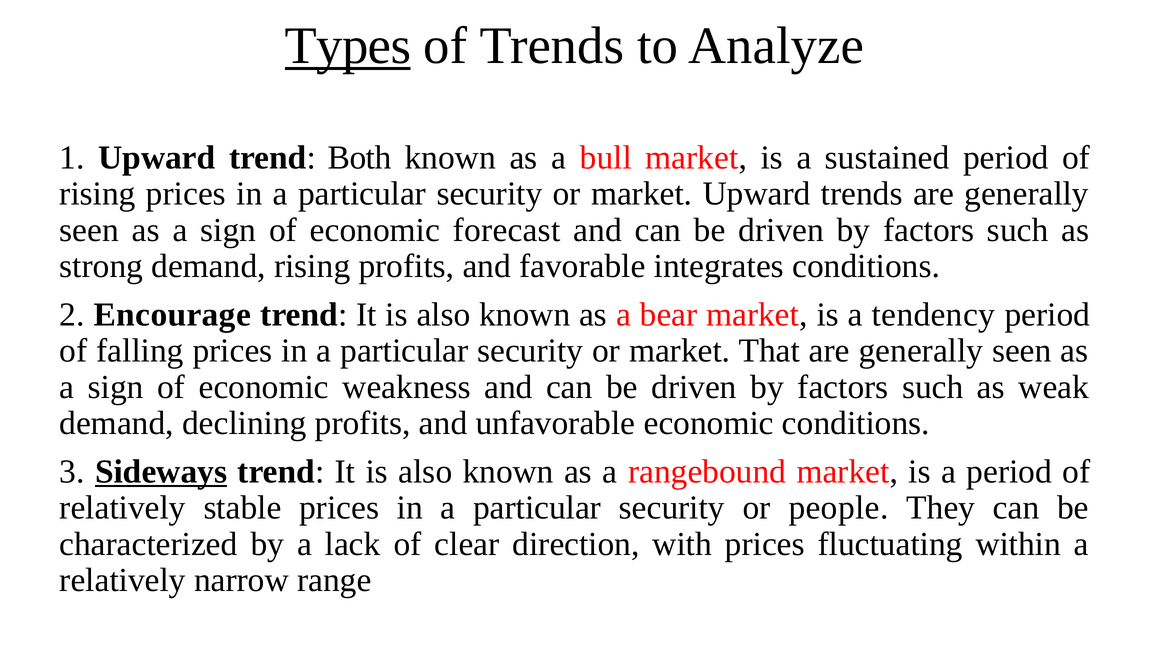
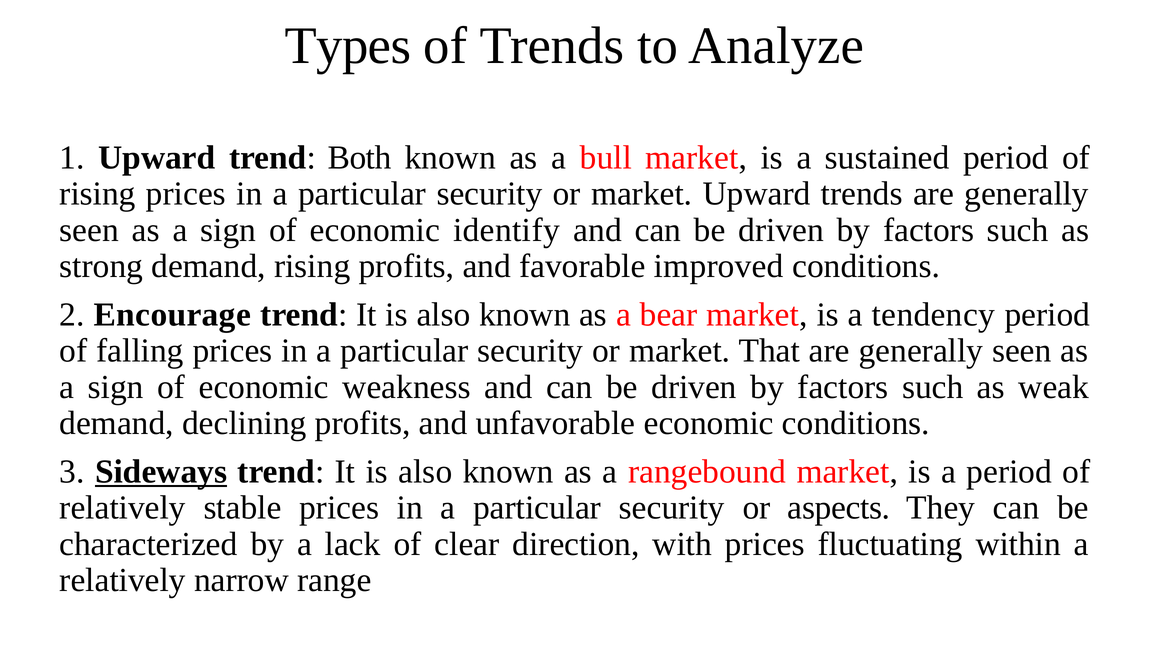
Types underline: present -> none
forecast: forecast -> identify
integrates: integrates -> improved
people: people -> aspects
